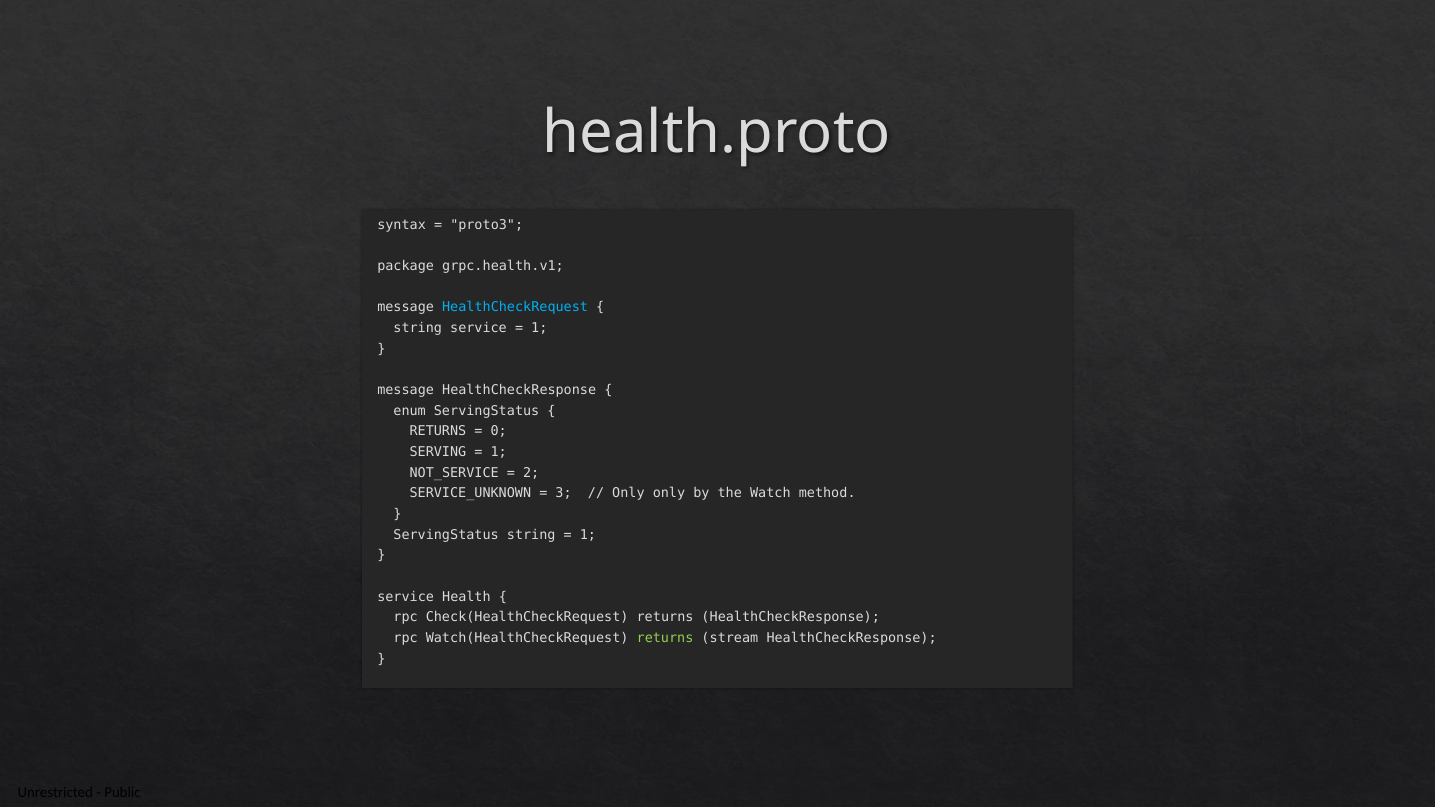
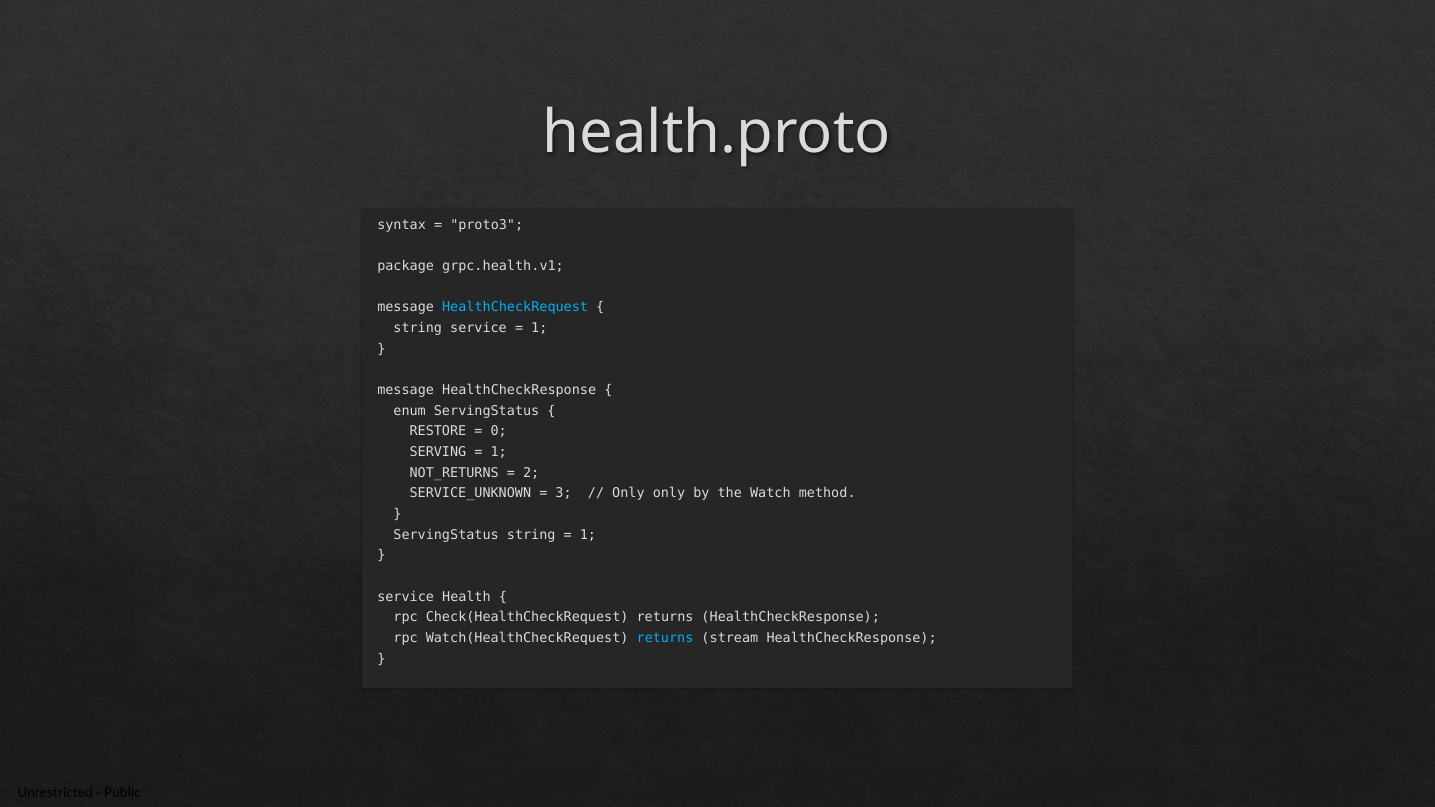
RETURNS at (438, 431): RETURNS -> RESTORE
NOT_SERVICE: NOT_SERVICE -> NOT_RETURNS
returns at (665, 638) colour: light green -> light blue
